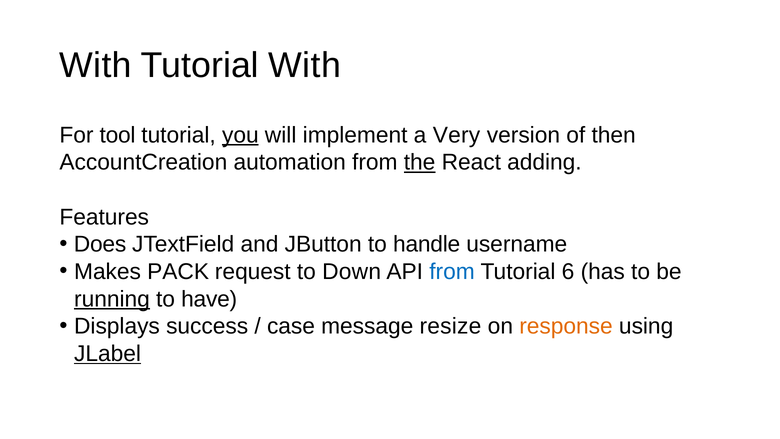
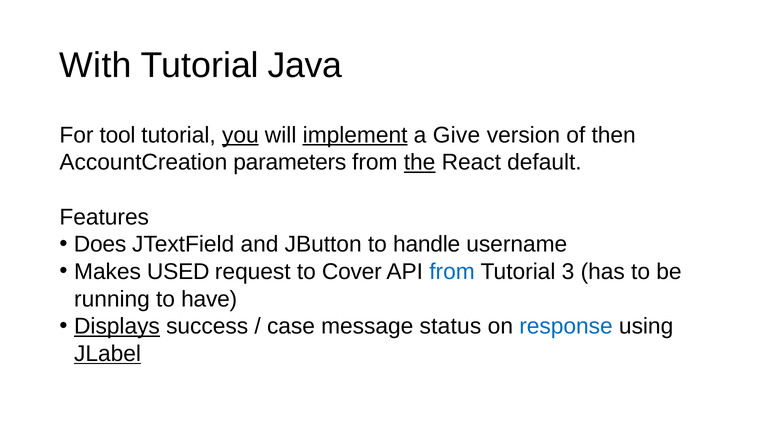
Tutorial With: With -> Java
implement underline: none -> present
Very: Very -> Give
automation: automation -> parameters
adding: adding -> default
PACK: PACK -> USED
Down: Down -> Cover
6: 6 -> 3
running underline: present -> none
Displays underline: none -> present
resize: resize -> status
response colour: orange -> blue
